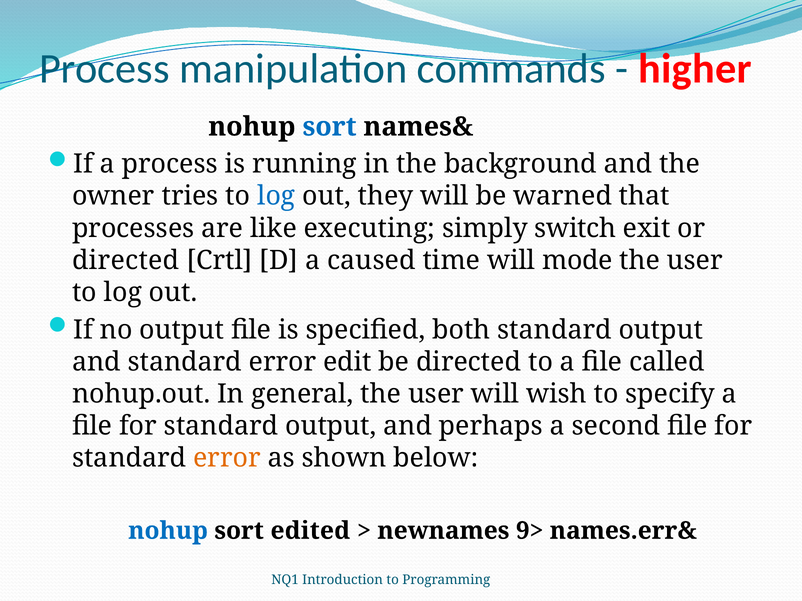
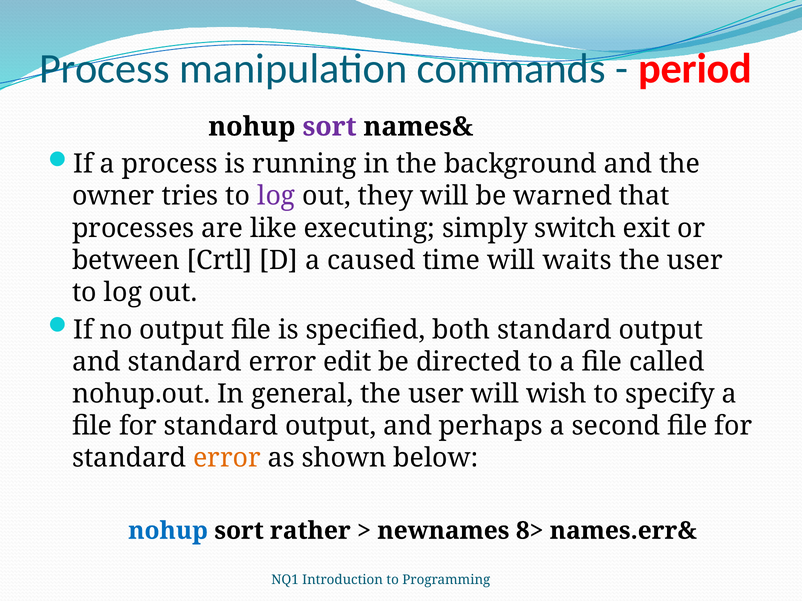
higher: higher -> period
sort at (330, 127) colour: blue -> purple
log at (276, 196) colour: blue -> purple
directed at (126, 260): directed -> between
mode: mode -> waits
edited: edited -> rather
9>: 9> -> 8>
